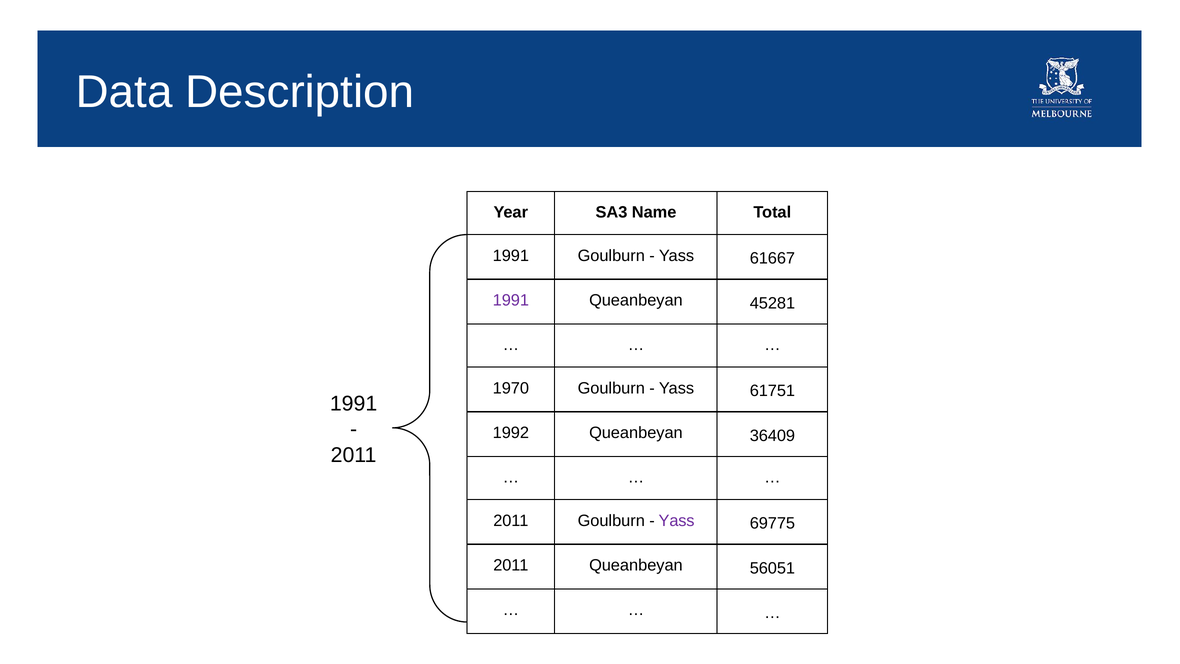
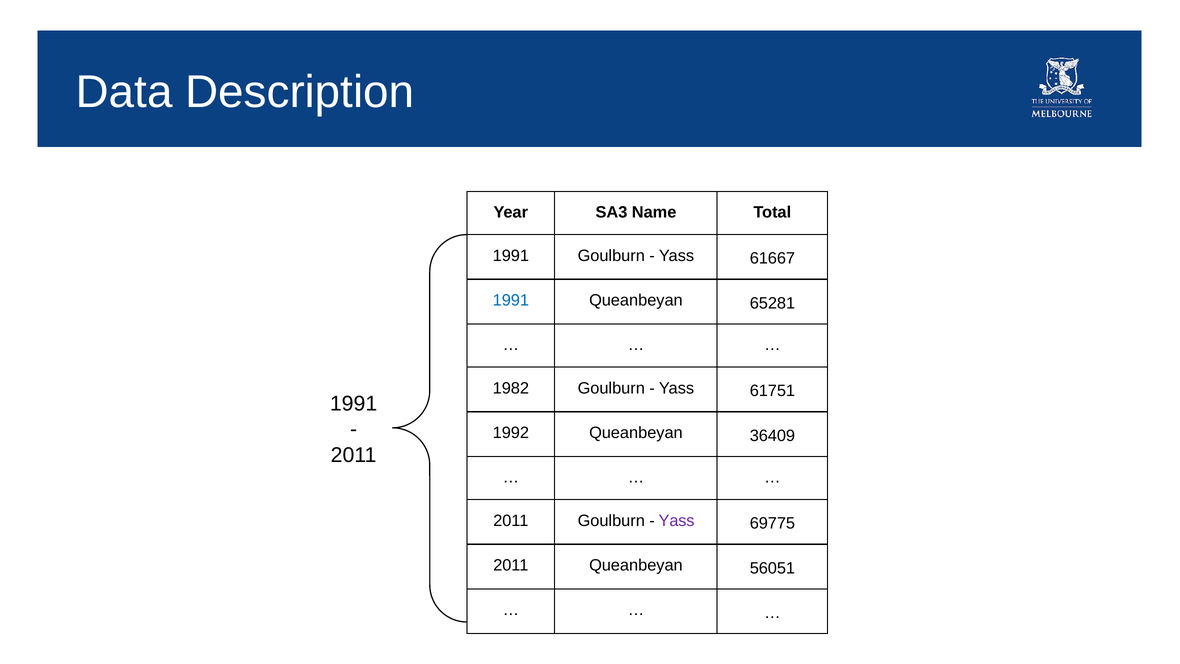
1991 at (511, 300) colour: purple -> blue
45281: 45281 -> 65281
1970: 1970 -> 1982
